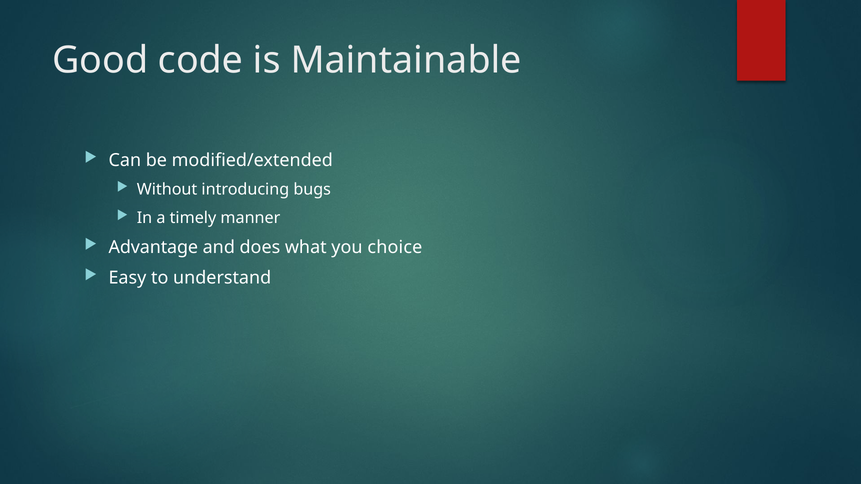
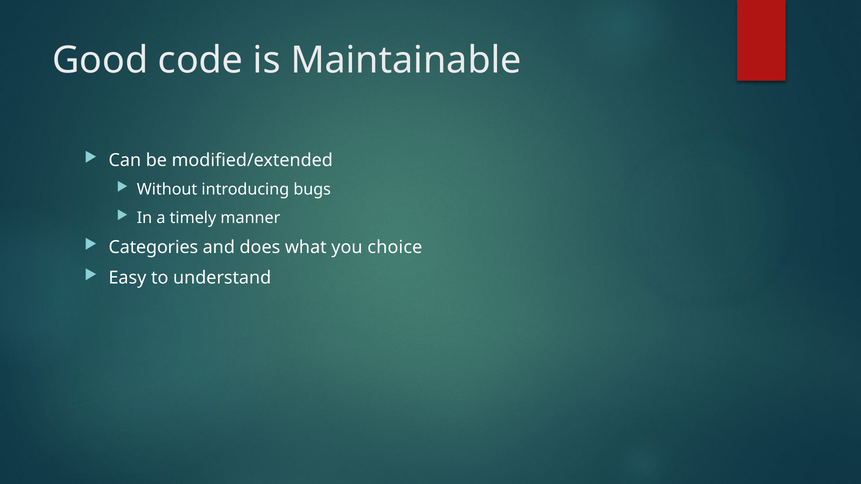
Advantage: Advantage -> Categories
